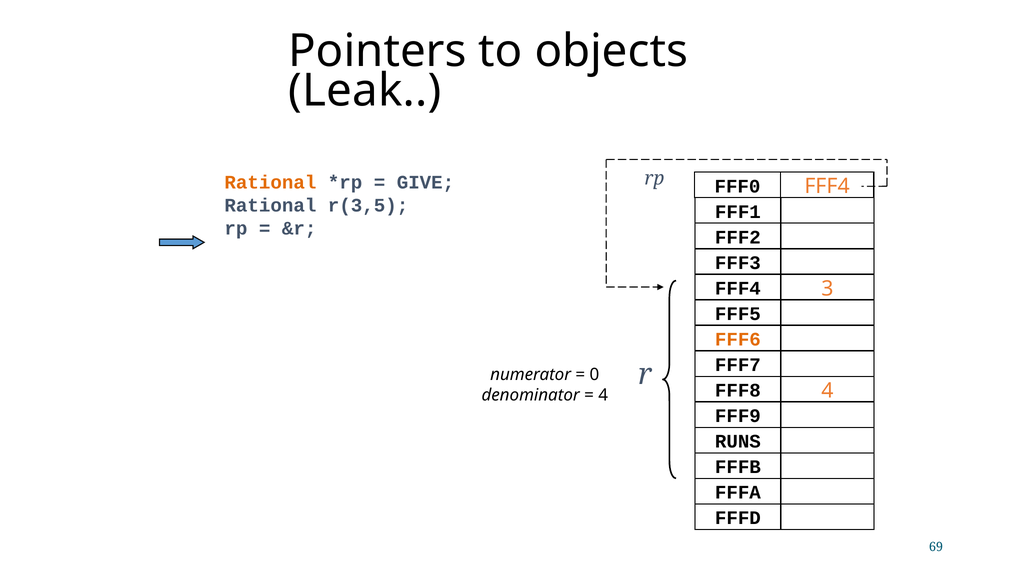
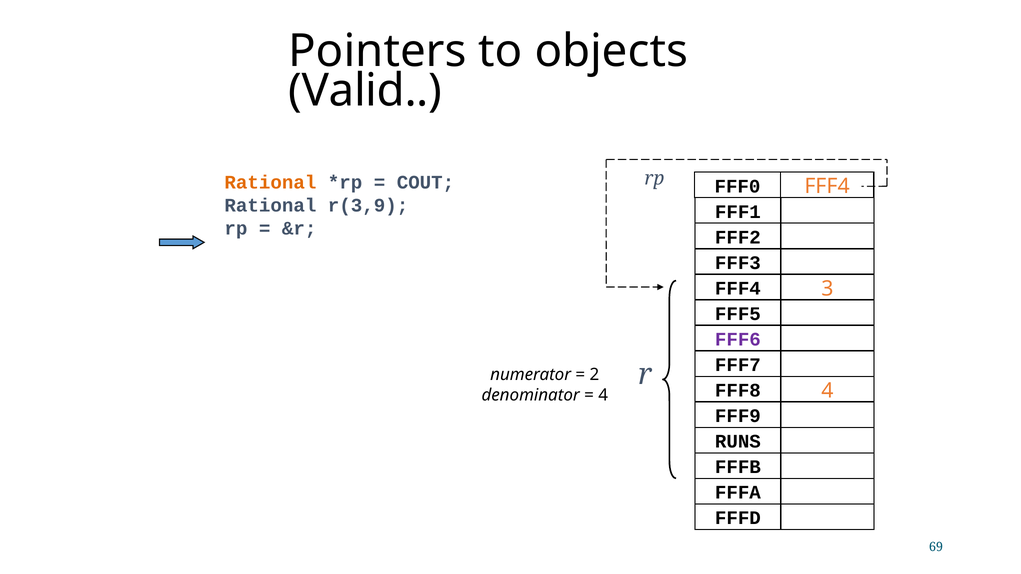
Leak: Leak -> Valid
GIVE: GIVE -> COUT
r(3,5: r(3,5 -> r(3,9
FFF6 colour: orange -> purple
0: 0 -> 2
